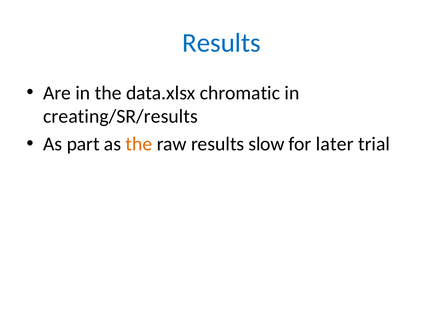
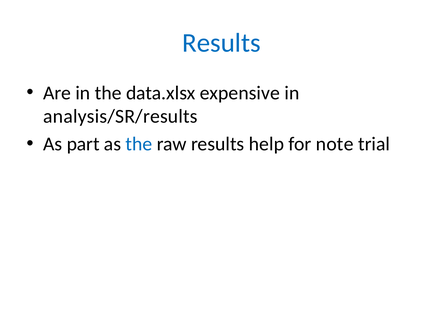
chromatic: chromatic -> expensive
creating/SR/results: creating/SR/results -> analysis/SR/results
the at (139, 144) colour: orange -> blue
slow: slow -> help
later: later -> note
